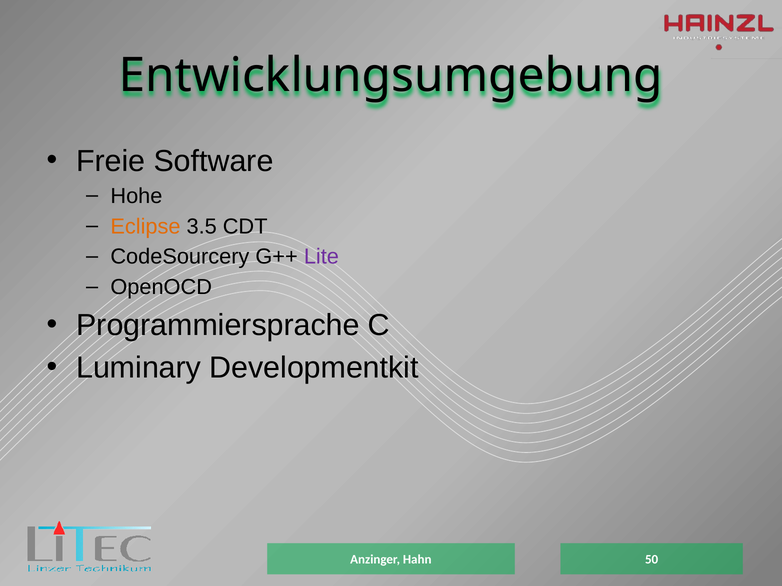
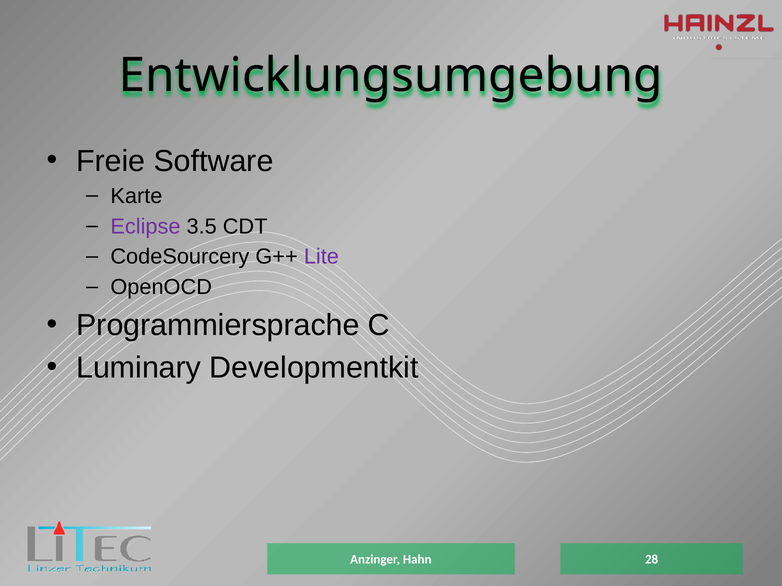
Hohe: Hohe -> Karte
Eclipse colour: orange -> purple
50: 50 -> 28
